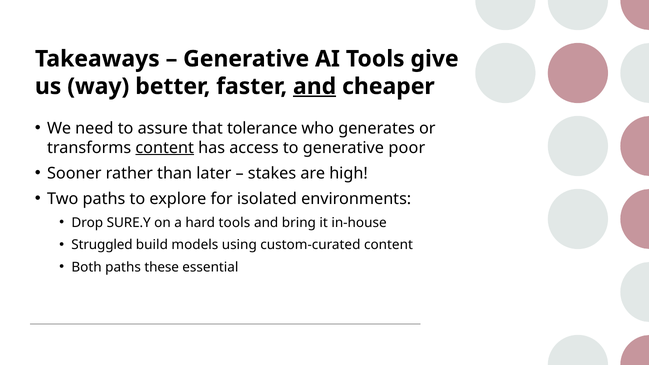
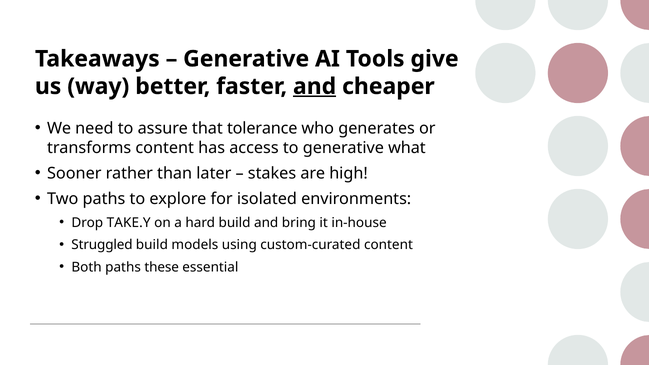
content at (165, 148) underline: present -> none
poor: poor -> what
SURE.Y: SURE.Y -> TAKE.Y
hard tools: tools -> build
